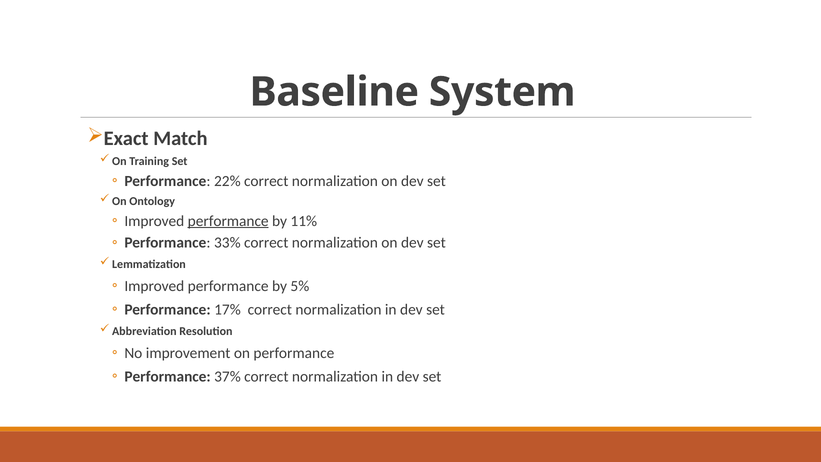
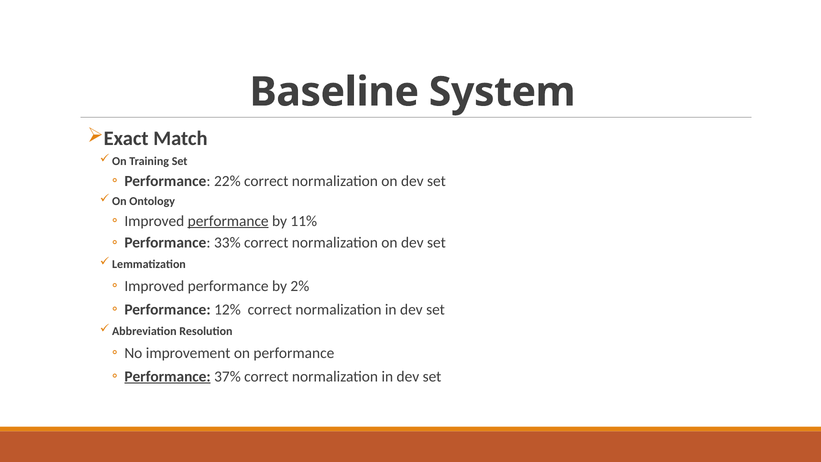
5%: 5% -> 2%
17%: 17% -> 12%
Performance at (168, 376) underline: none -> present
